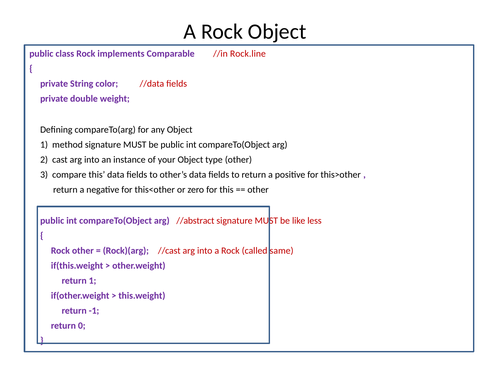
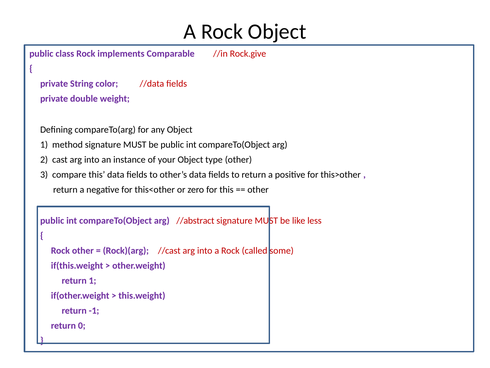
Rock.line: Rock.line -> Rock.give
same: same -> some
